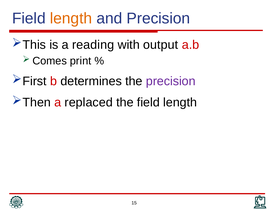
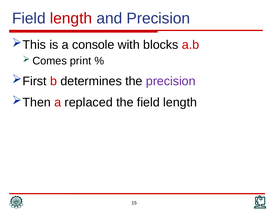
length at (71, 18) colour: orange -> red
reading: reading -> console
output: output -> blocks
